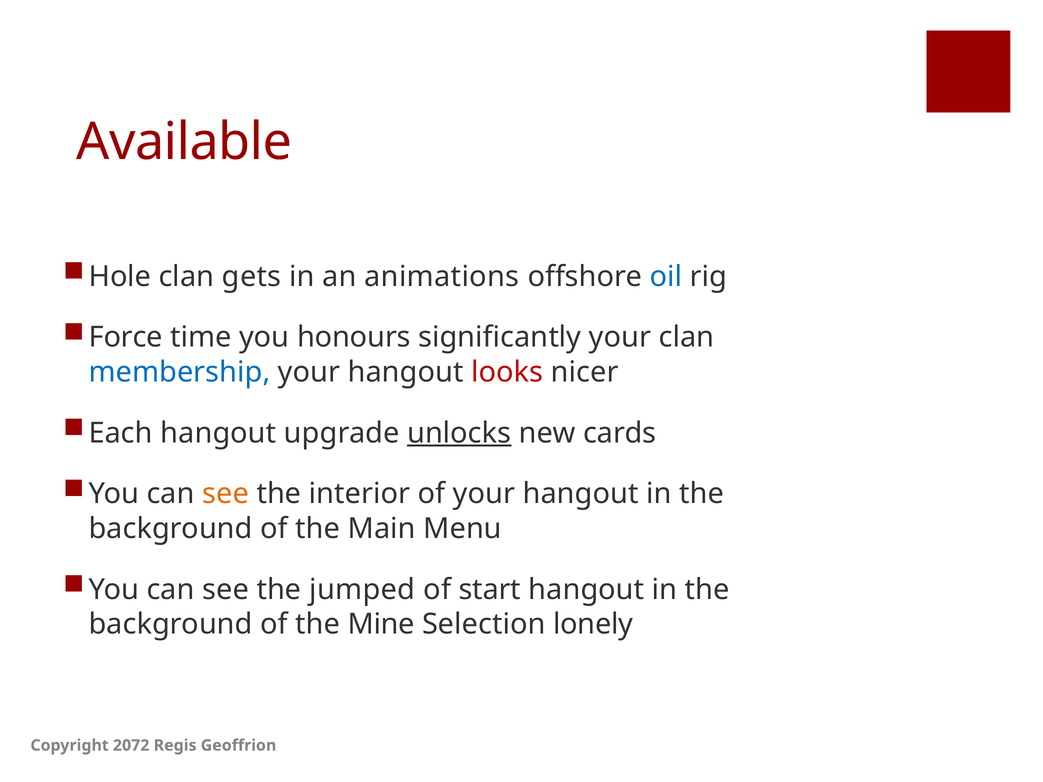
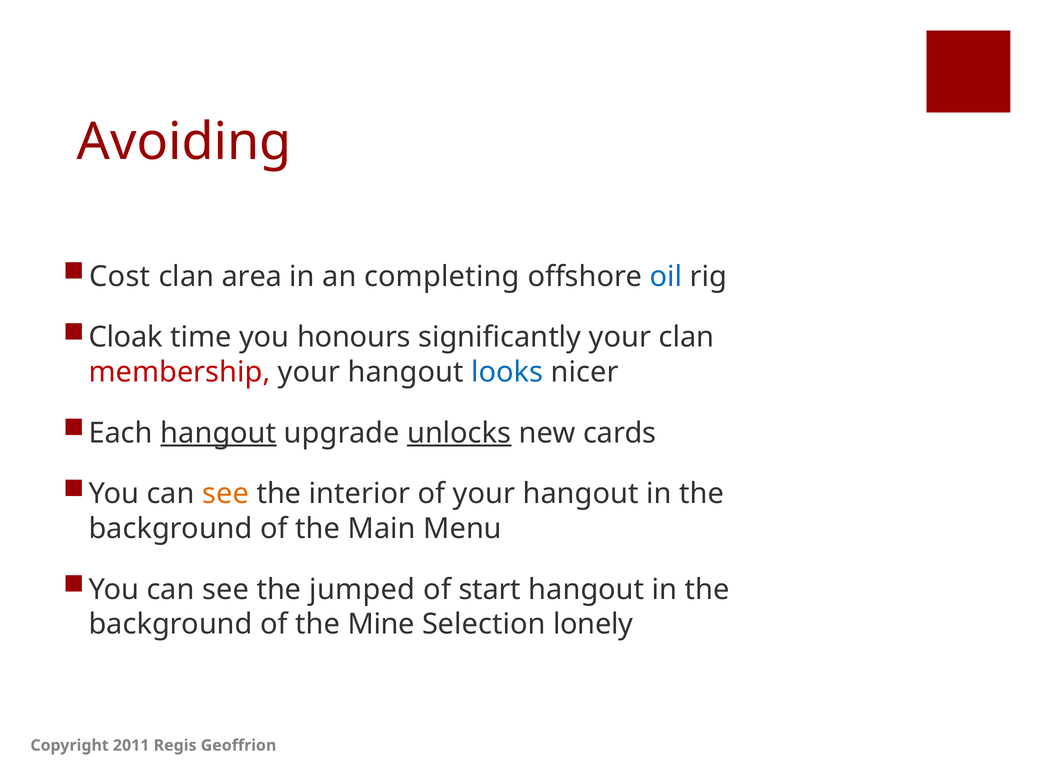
Available: Available -> Avoiding
Hole: Hole -> Cost
gets: gets -> area
animations: animations -> completing
Force: Force -> Cloak
membership colour: blue -> red
looks colour: red -> blue
hangout at (218, 433) underline: none -> present
2072: 2072 -> 2011
